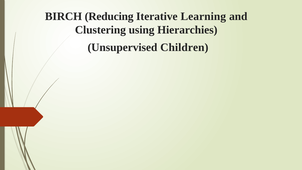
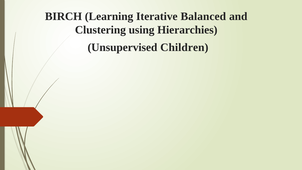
Reducing: Reducing -> Learning
Learning: Learning -> Balanced
